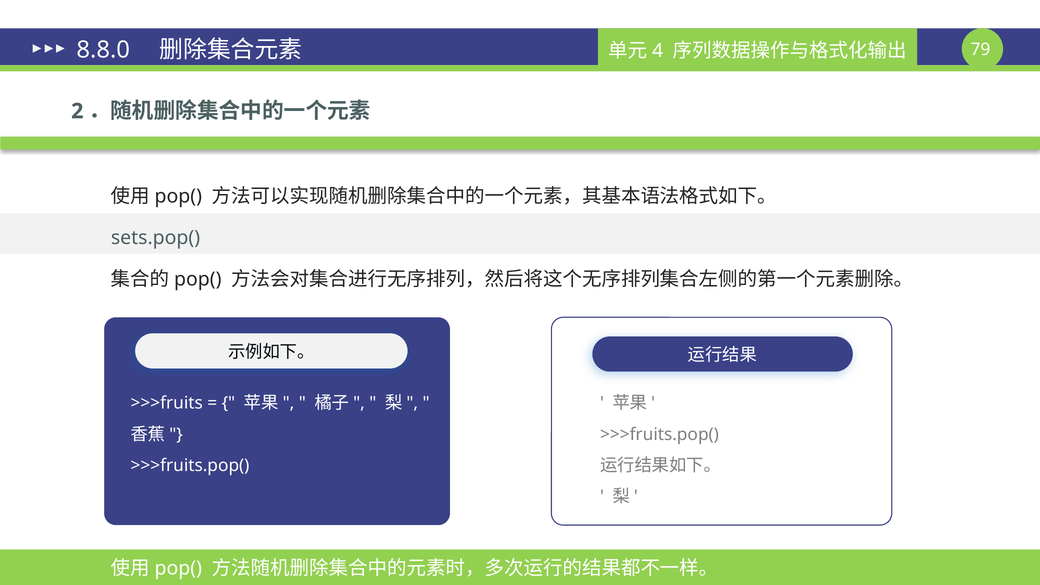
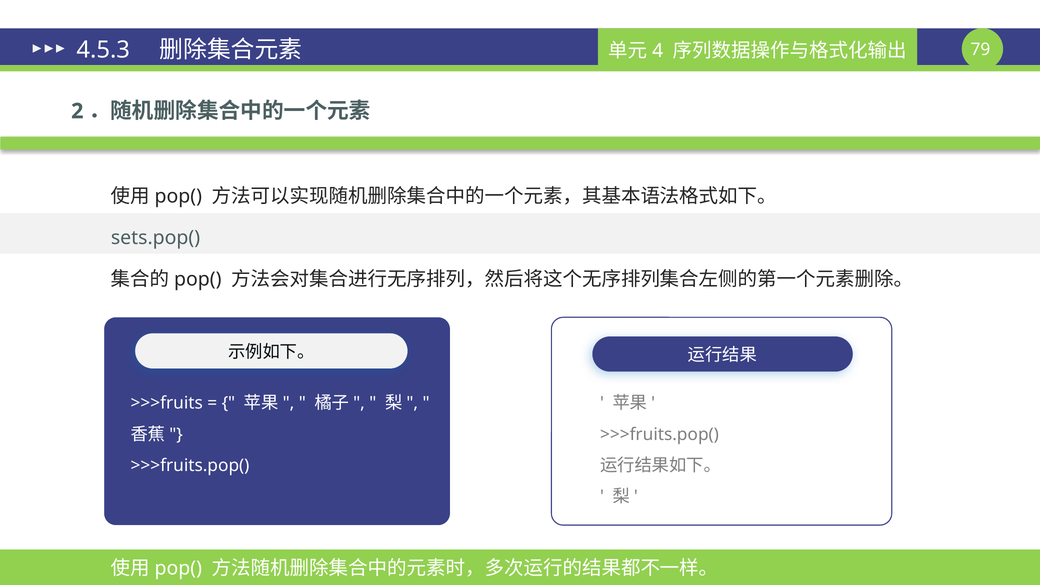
8.8.0: 8.8.0 -> 4.5.3
